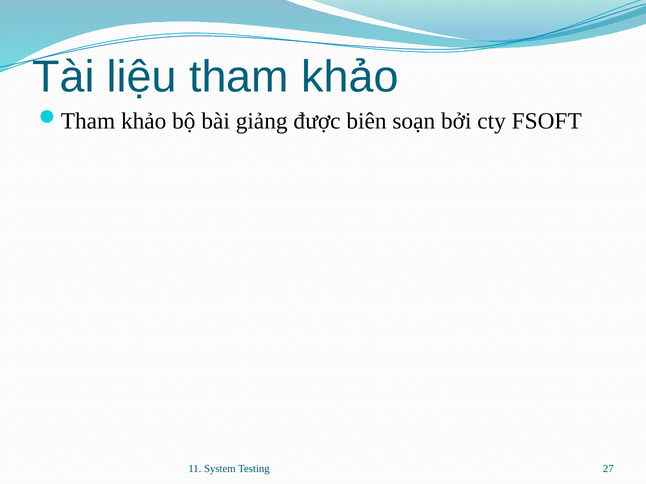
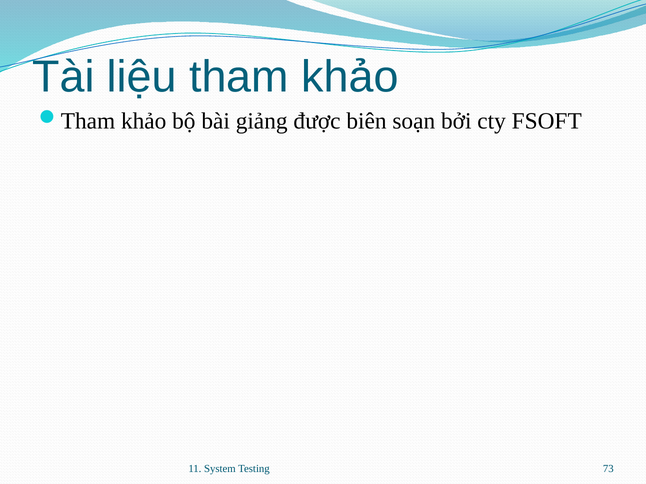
27: 27 -> 73
